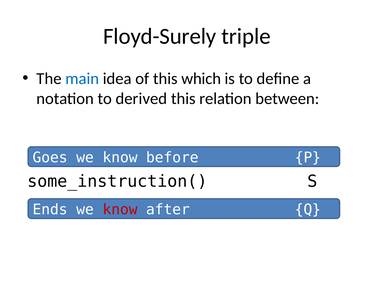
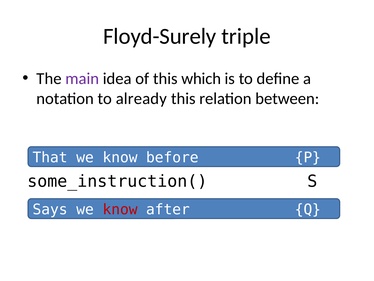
main colour: blue -> purple
derived: derived -> already
Goes: Goes -> That
Ends: Ends -> Says
